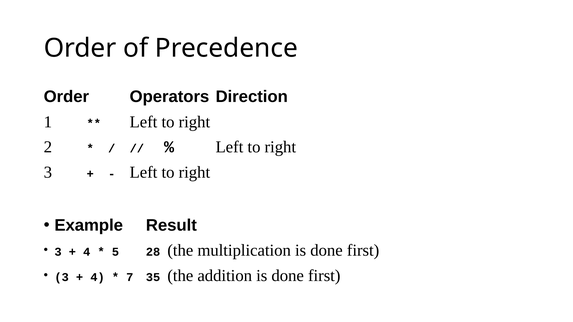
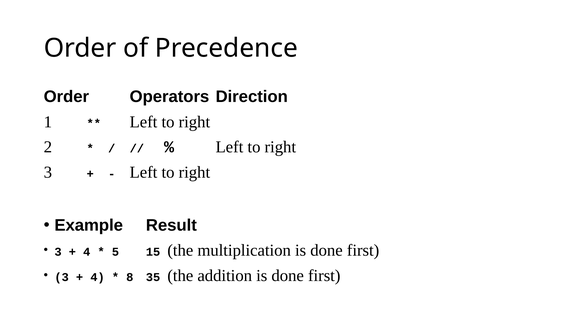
28: 28 -> 15
7: 7 -> 8
